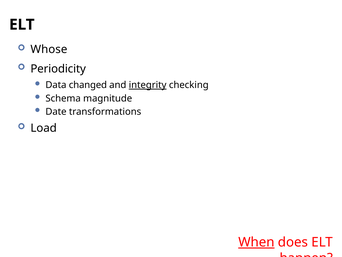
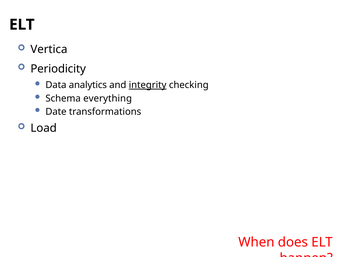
Whose: Whose -> Vertica
changed: changed -> analytics
magnitude: magnitude -> everything
When underline: present -> none
